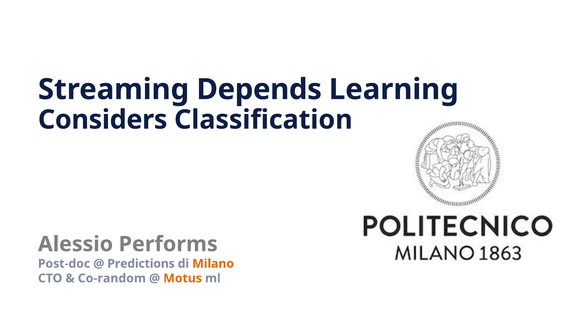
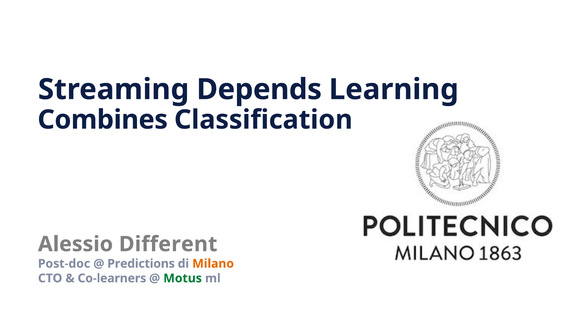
Considers: Considers -> Combines
Performs: Performs -> Different
Co-random: Co-random -> Co-learners
Motus colour: orange -> green
